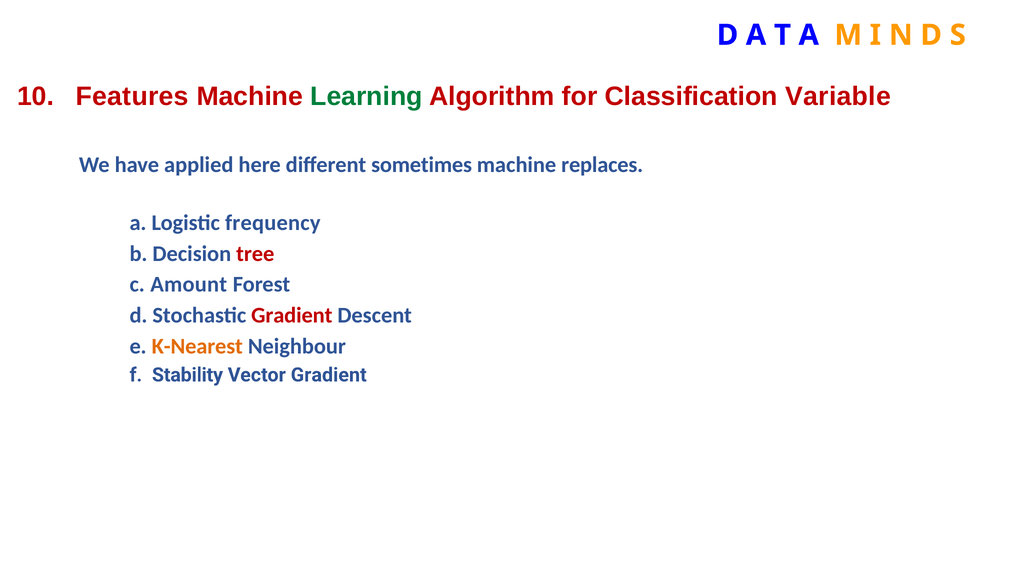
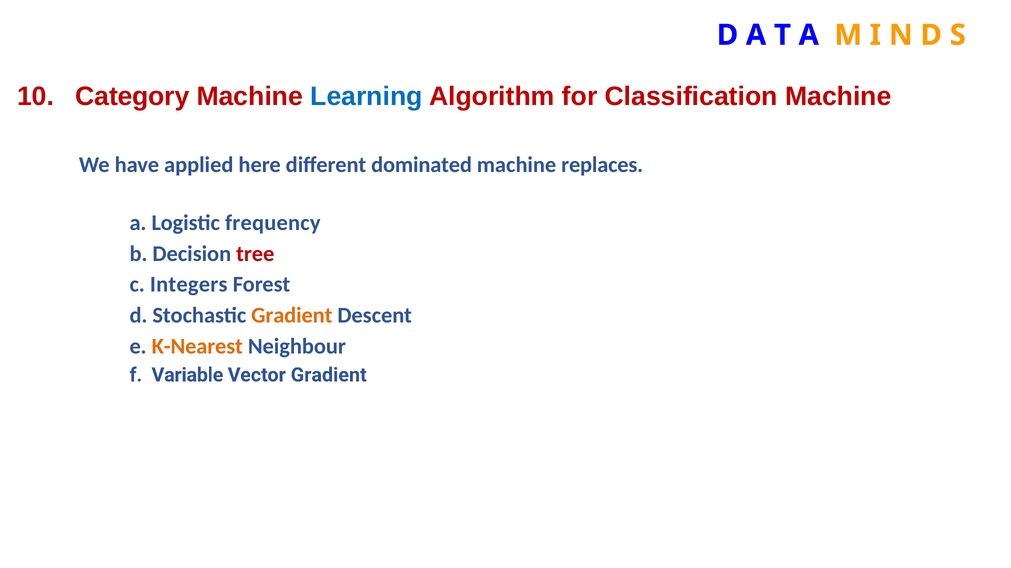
Features: Features -> Category
Learning colour: green -> blue
Classification Variable: Variable -> Machine
sometimes: sometimes -> dominated
Amount: Amount -> Integers
Gradient at (292, 316) colour: red -> orange
Stability: Stability -> Variable
